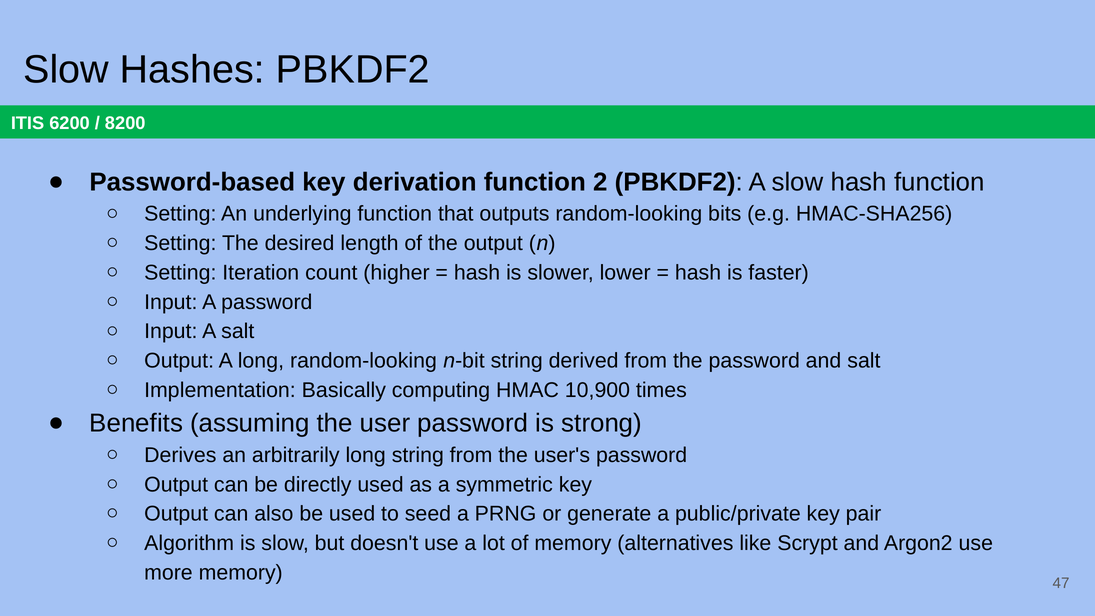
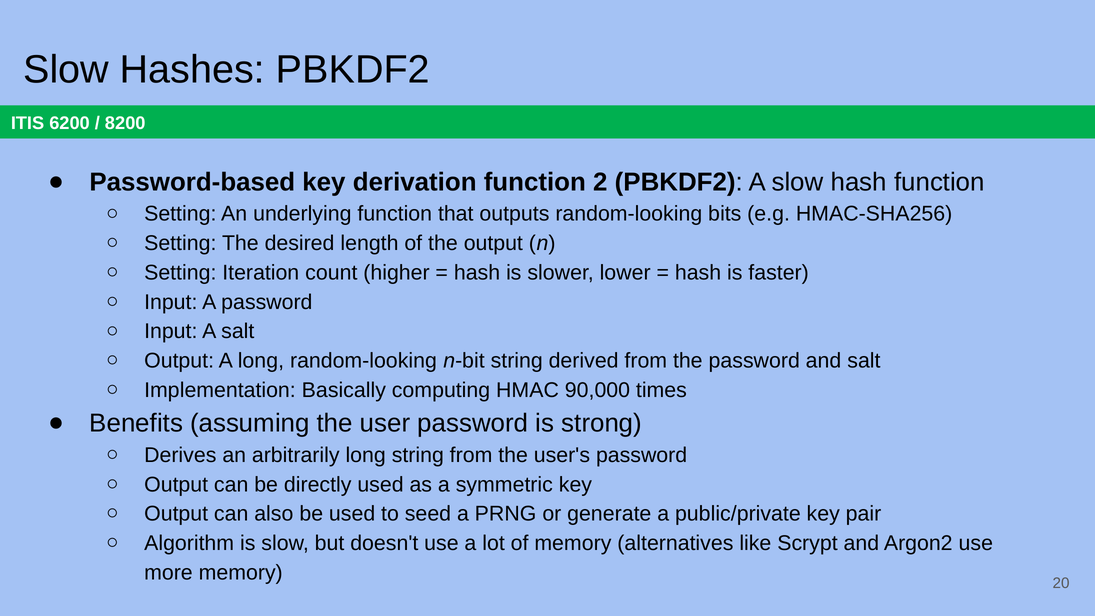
10,900: 10,900 -> 90,000
47: 47 -> 20
